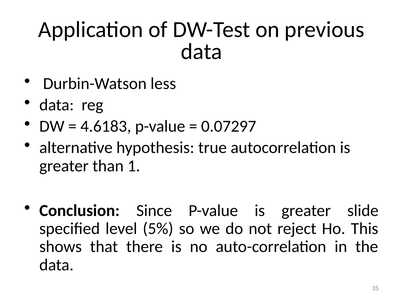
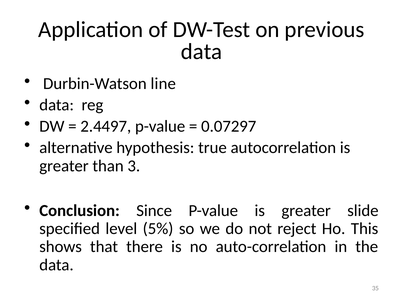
less: less -> line
4.6183: 4.6183 -> 2.4497
1: 1 -> 3
